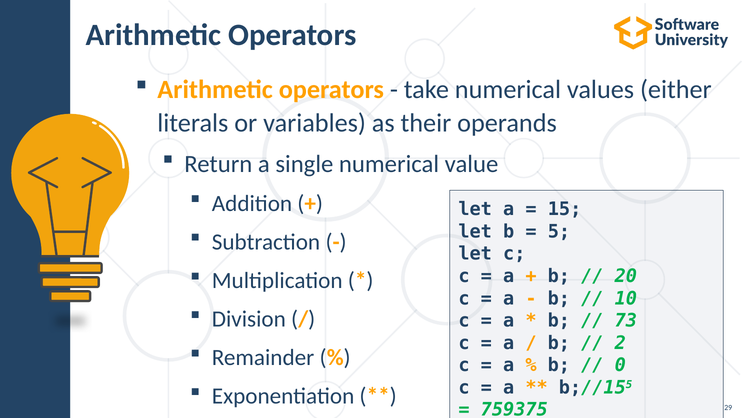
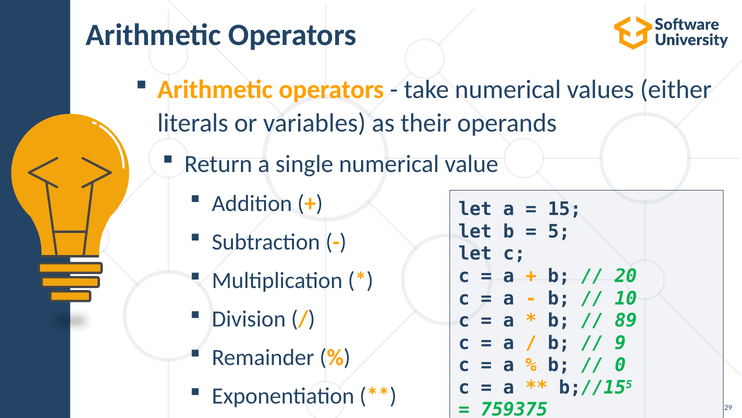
73: 73 -> 89
2: 2 -> 9
